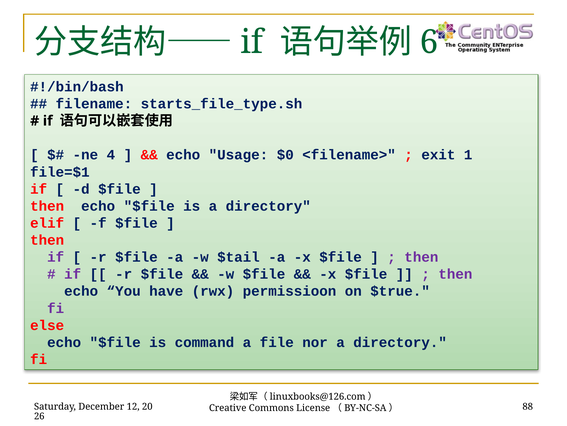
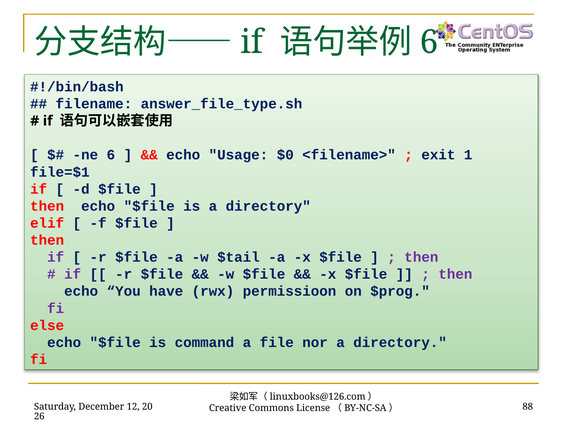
starts_file_type.sh: starts_file_type.sh -> answer_file_type.sh
ne 4: 4 -> 6
$true: $true -> $prog
